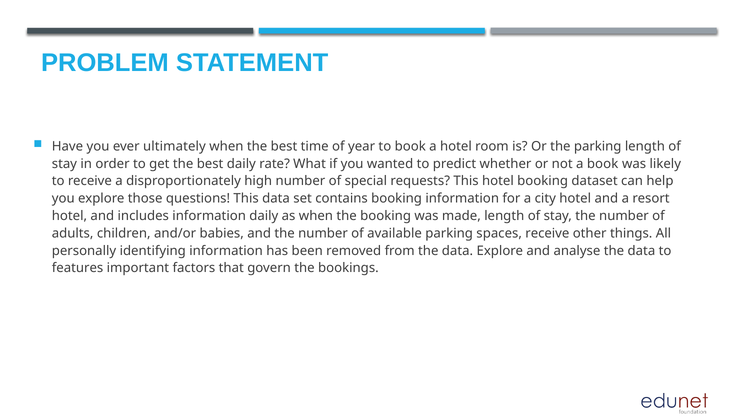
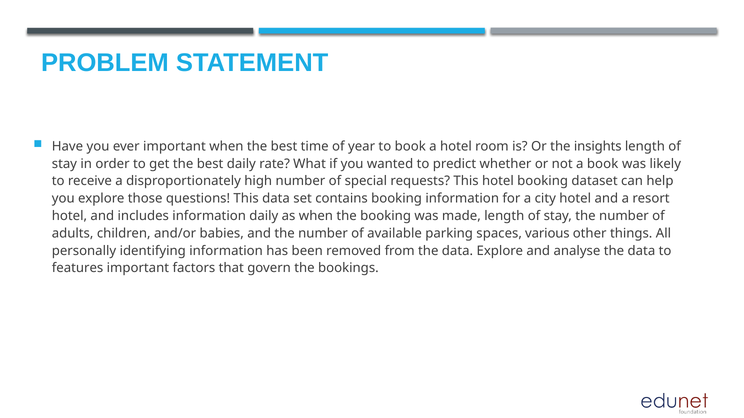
ever ultimately: ultimately -> important
the parking: parking -> insights
spaces receive: receive -> various
